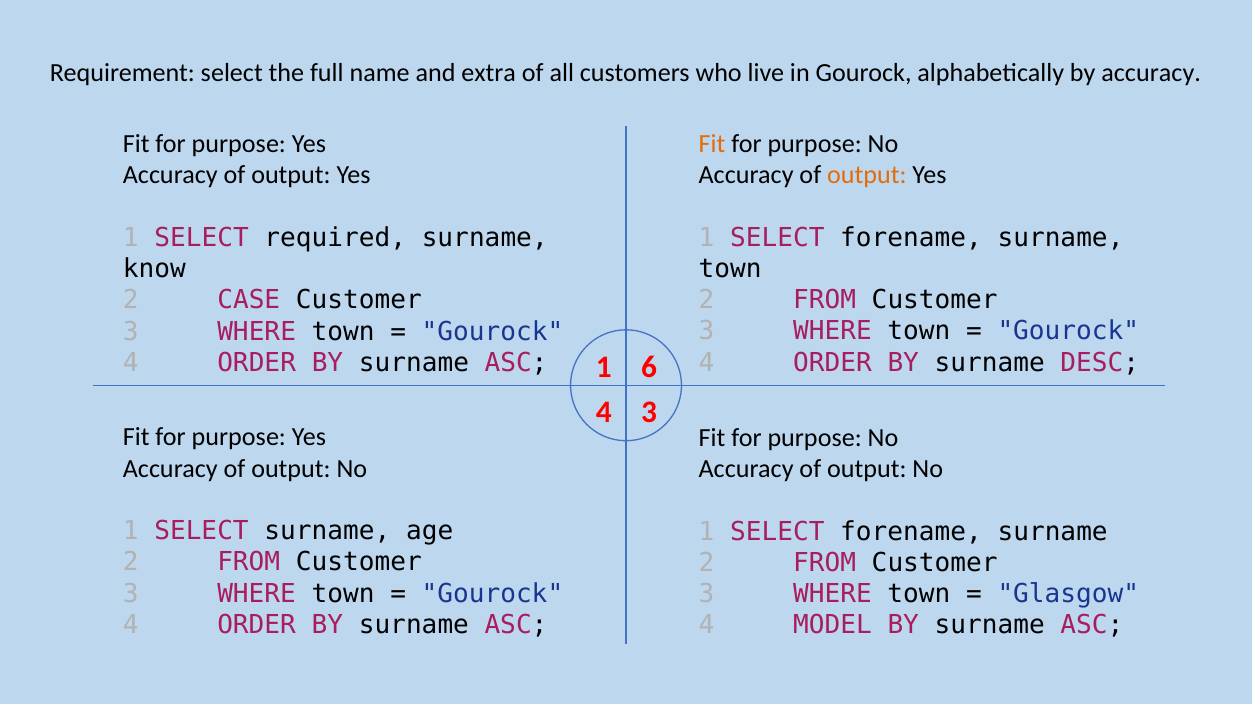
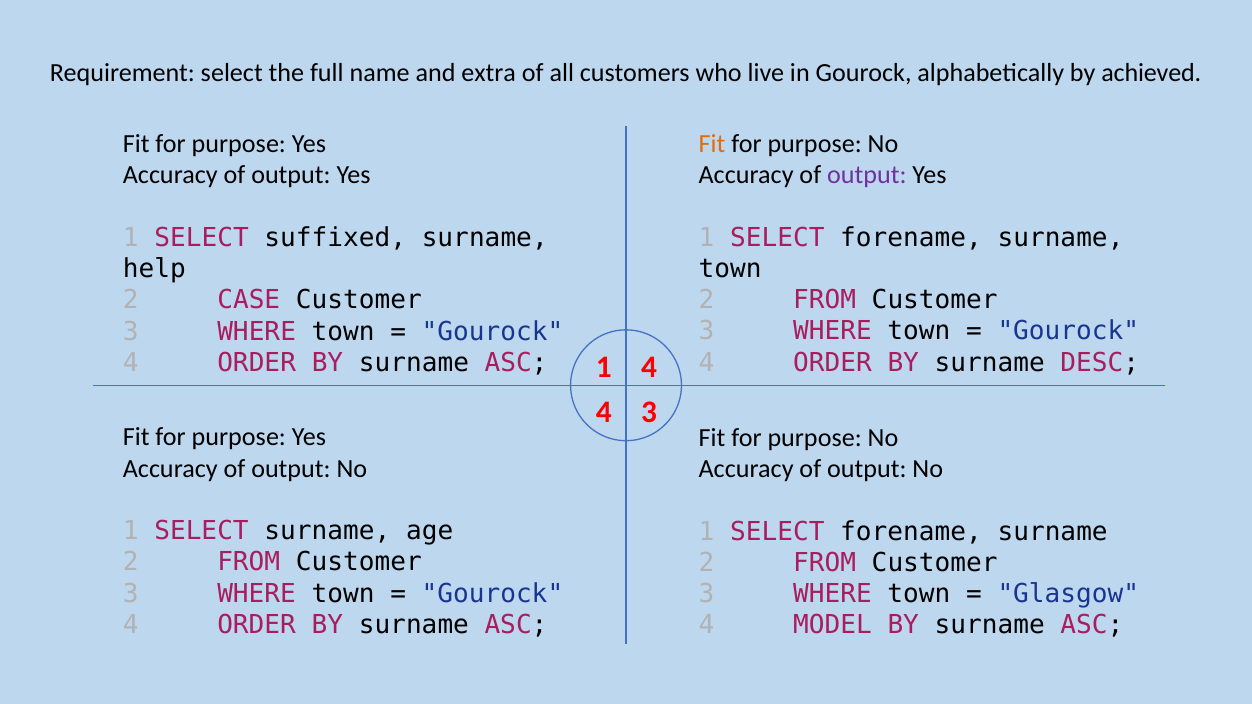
by accuracy: accuracy -> achieved
output at (867, 175) colour: orange -> purple
required: required -> suffixed
know: know -> help
1 6: 6 -> 4
